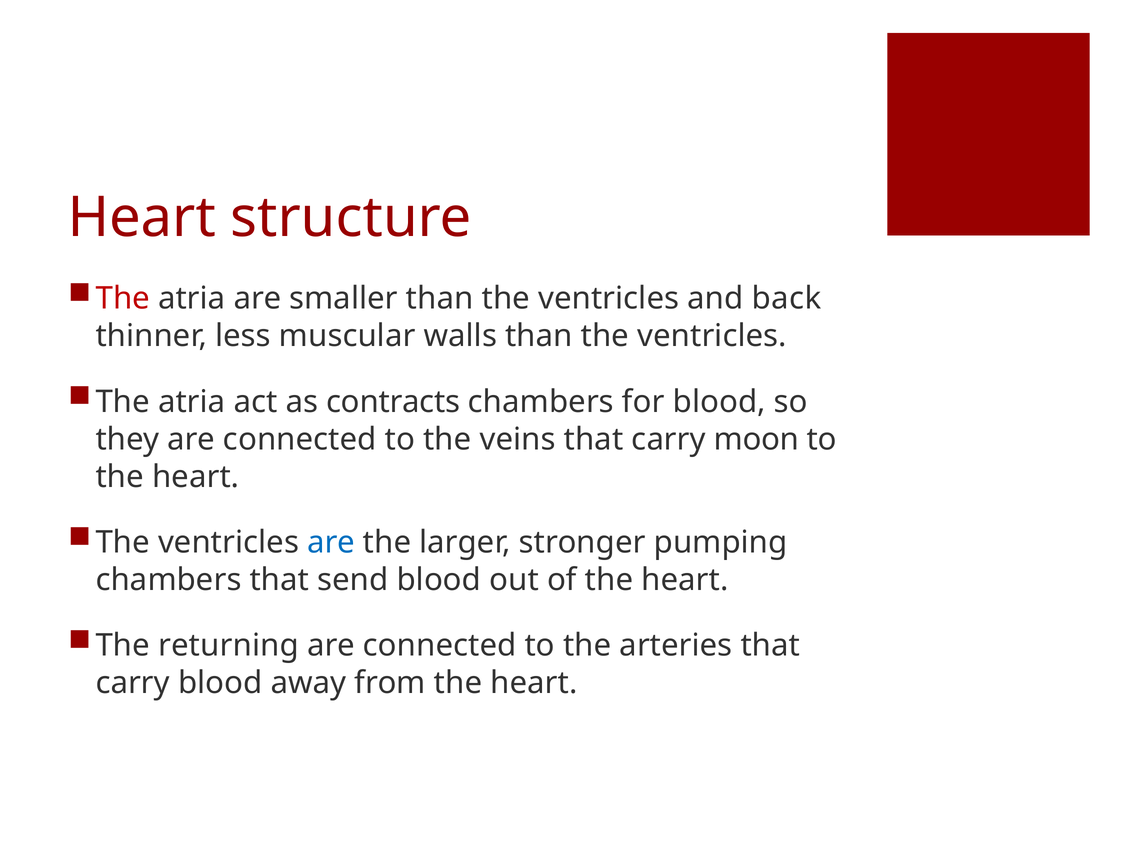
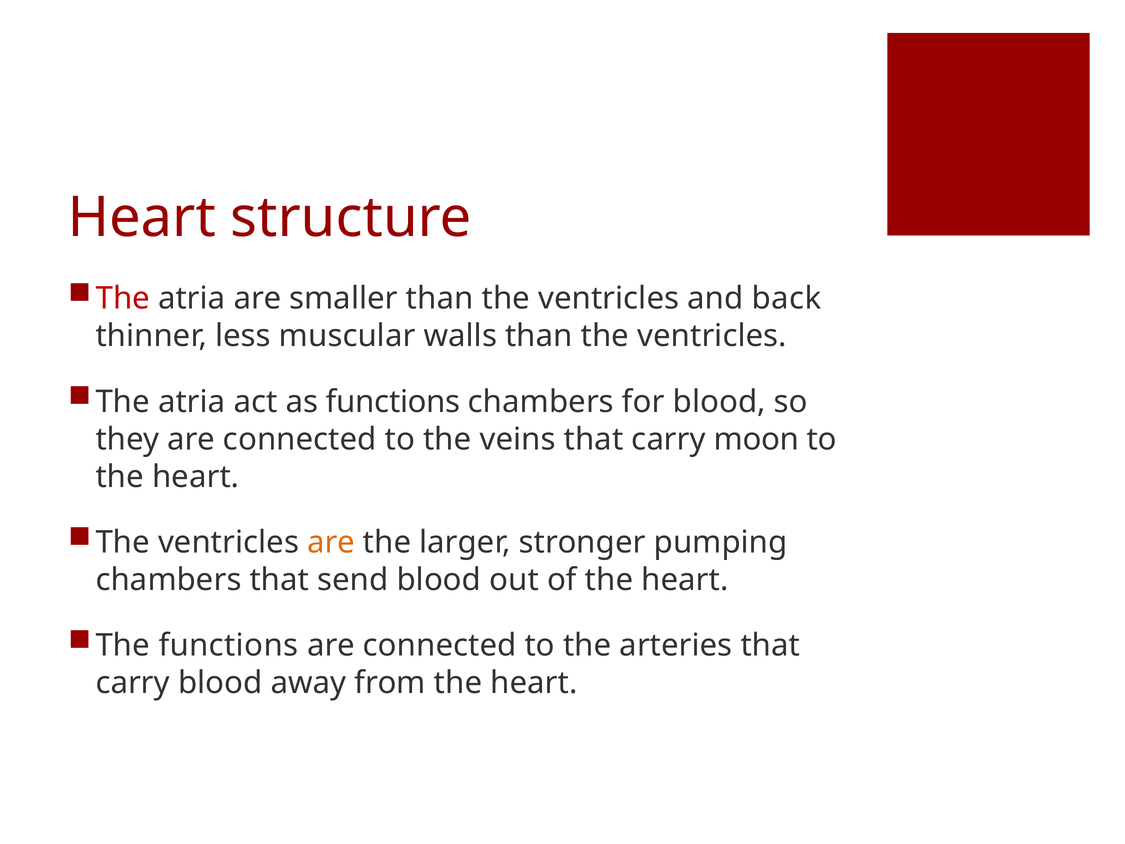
as contracts: contracts -> functions
are at (331, 542) colour: blue -> orange
The returning: returning -> functions
